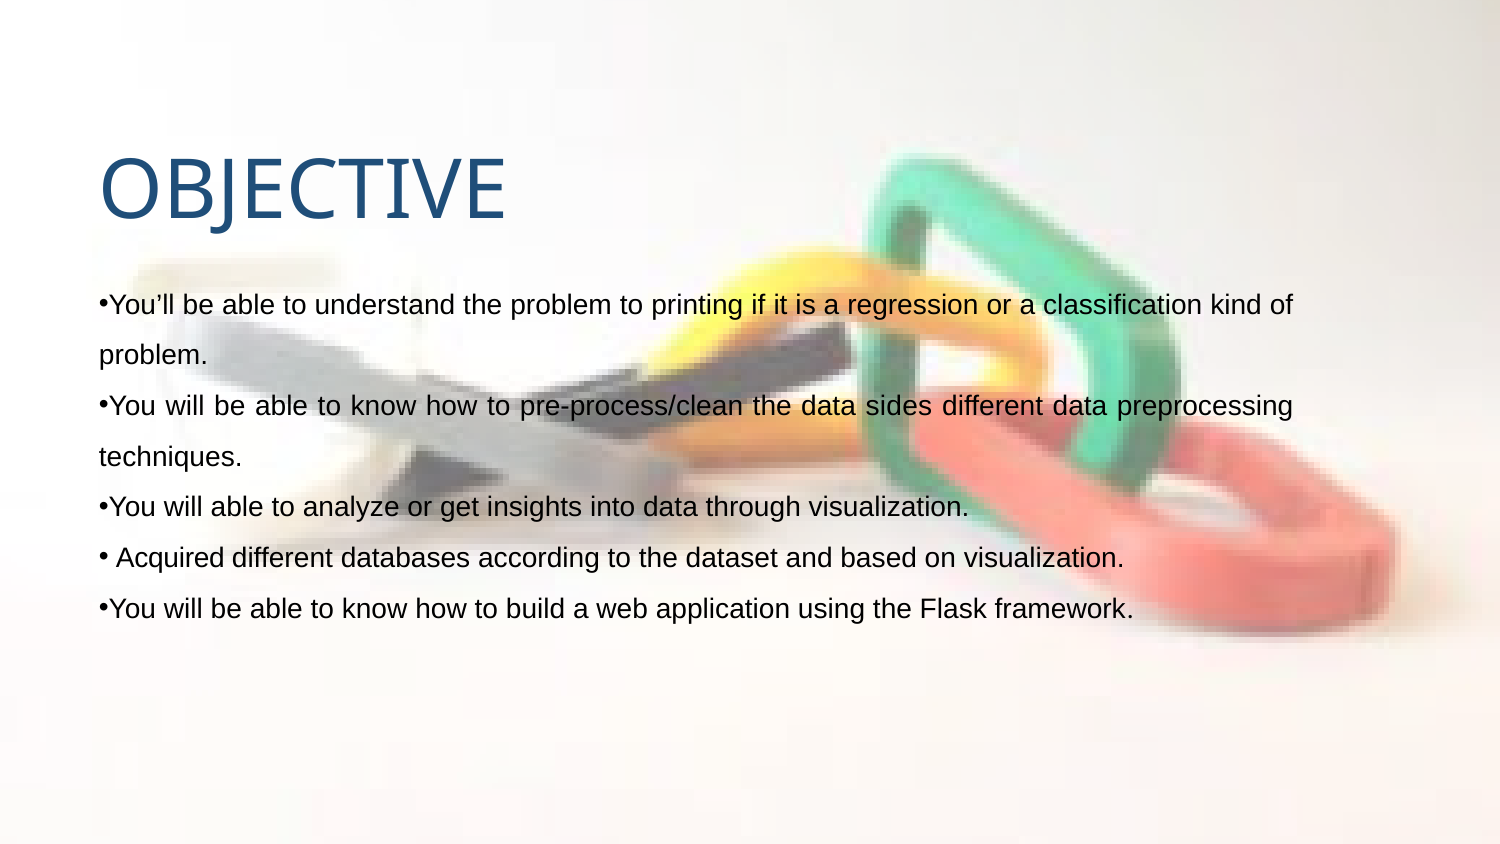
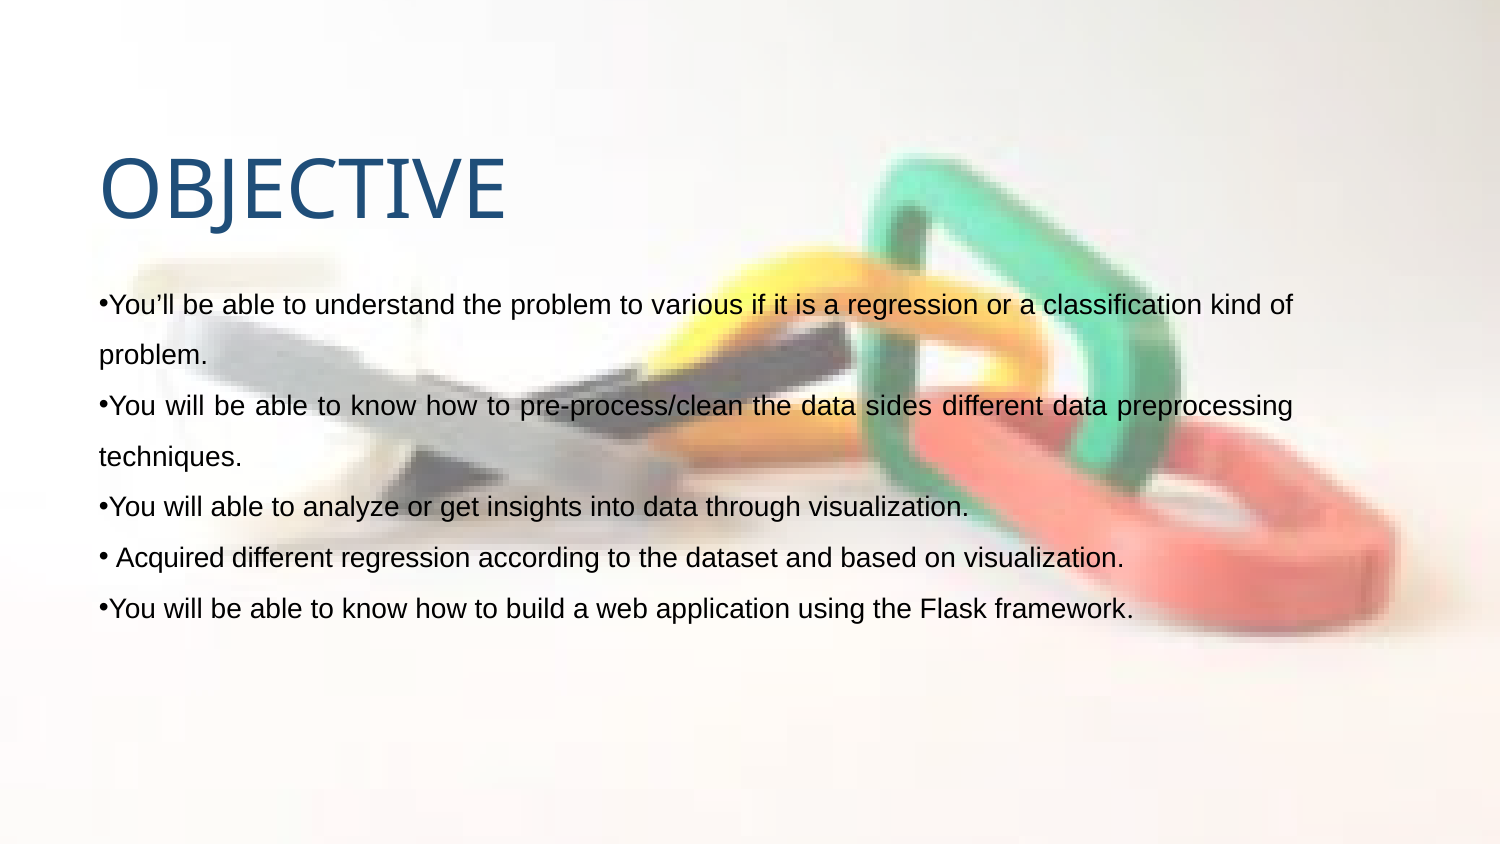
printing: printing -> various
different databases: databases -> regression
